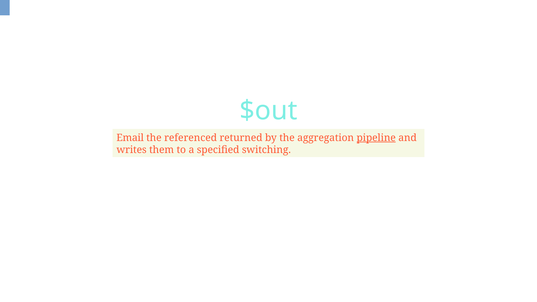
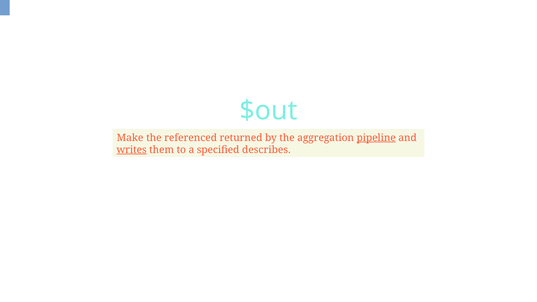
Email: Email -> Make
writes underline: none -> present
switching: switching -> describes
